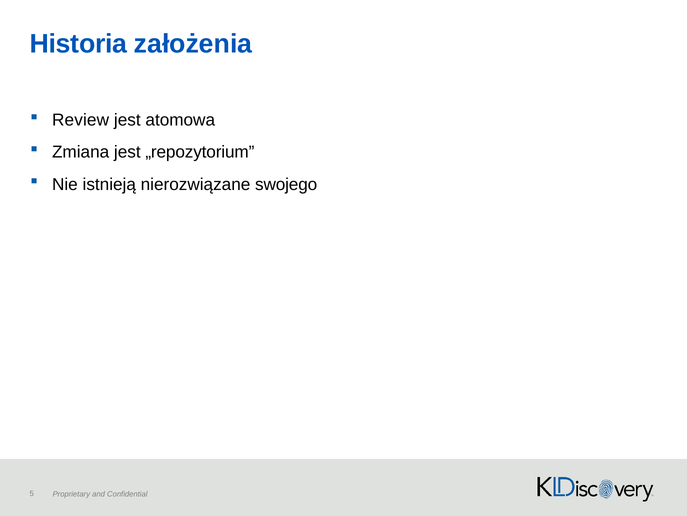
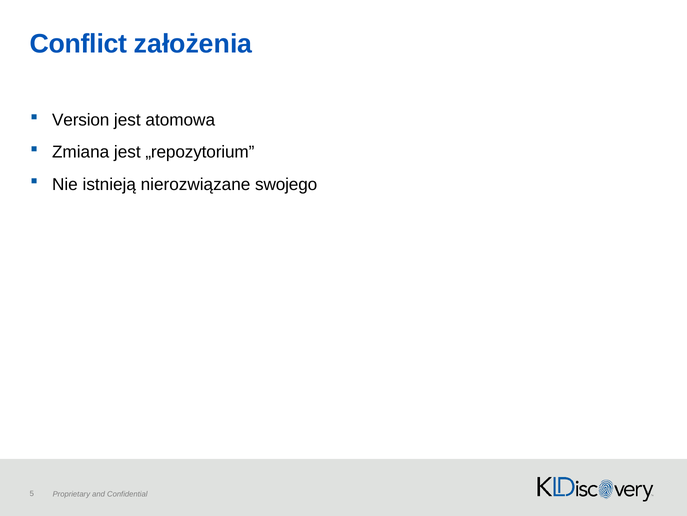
Historia: Historia -> Conflict
Review: Review -> Version
